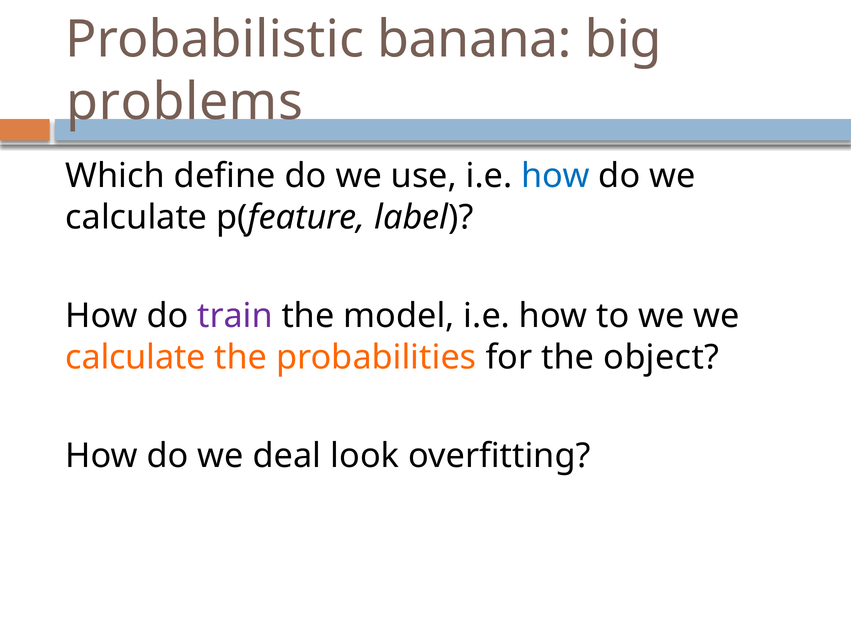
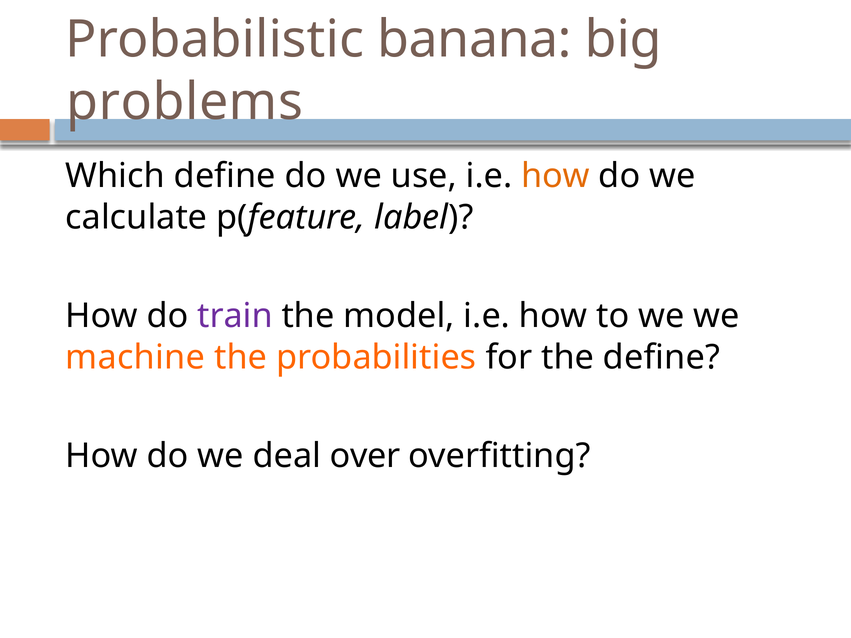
how at (556, 176) colour: blue -> orange
calculate at (135, 357): calculate -> machine
the object: object -> define
look: look -> over
